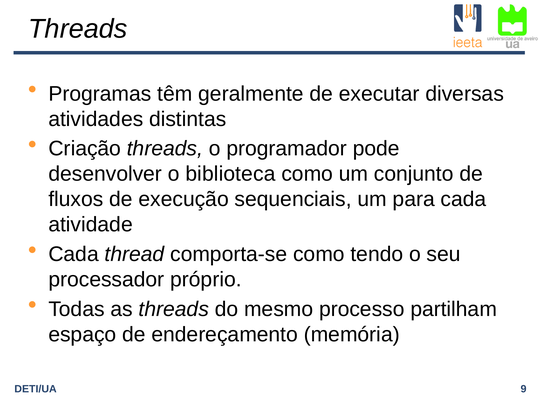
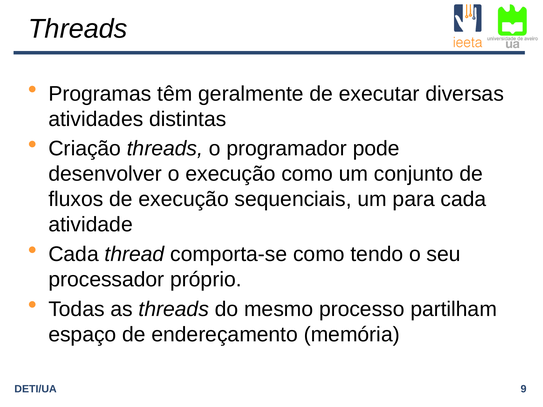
o biblioteca: biblioteca -> execução
